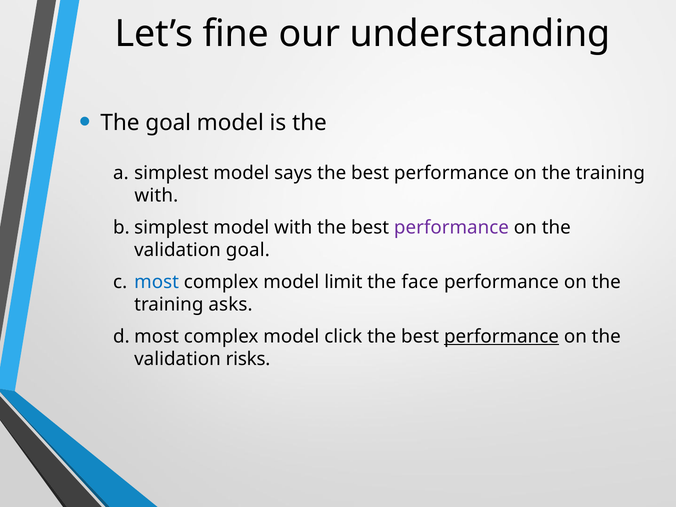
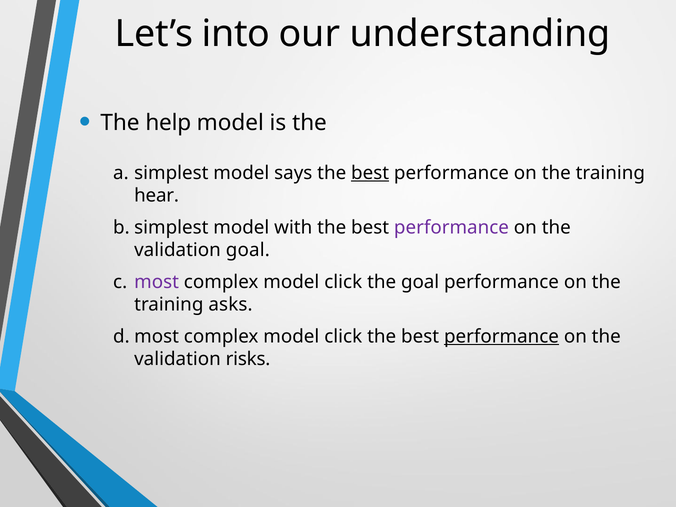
fine: fine -> into
The goal: goal -> help
best at (370, 173) underline: none -> present
with at (156, 195): with -> hear
most colour: blue -> purple
limit at (343, 282): limit -> click
the face: face -> goal
